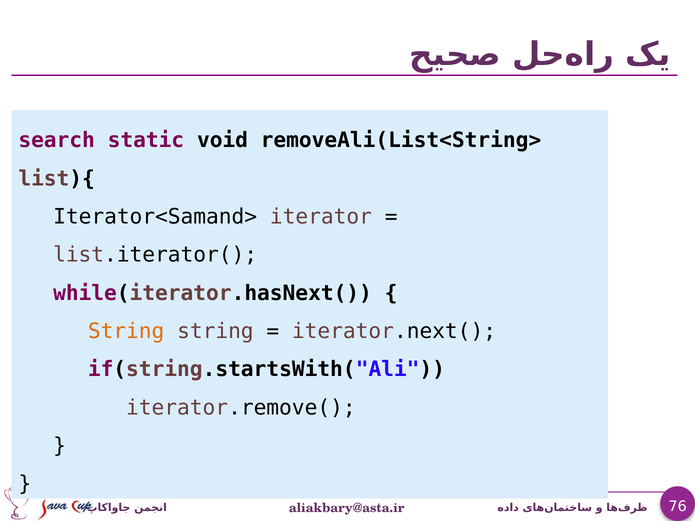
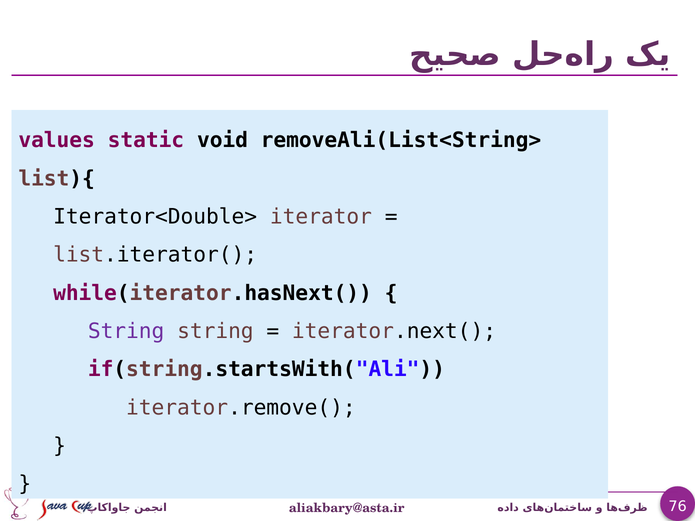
search: search -> values
Iterator<Samand>: Iterator<Samand> -> Iterator<Double>
String at (126, 331) colour: orange -> purple
